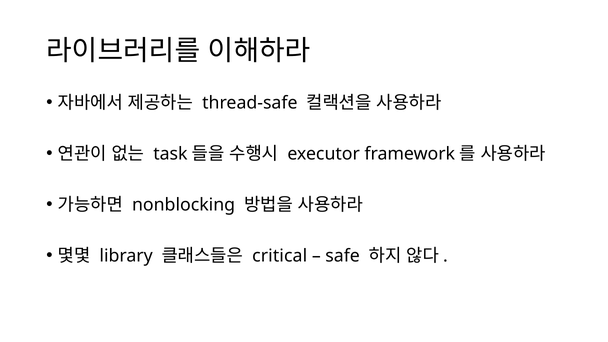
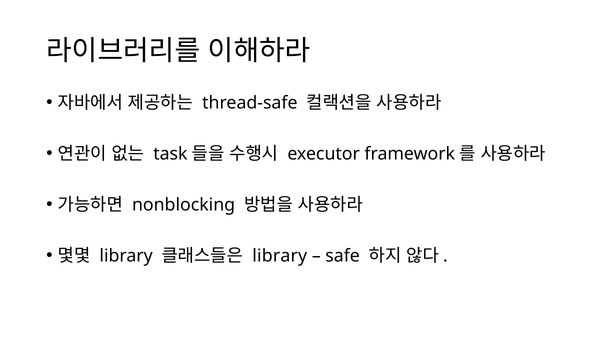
critical at (280, 256): critical -> library
